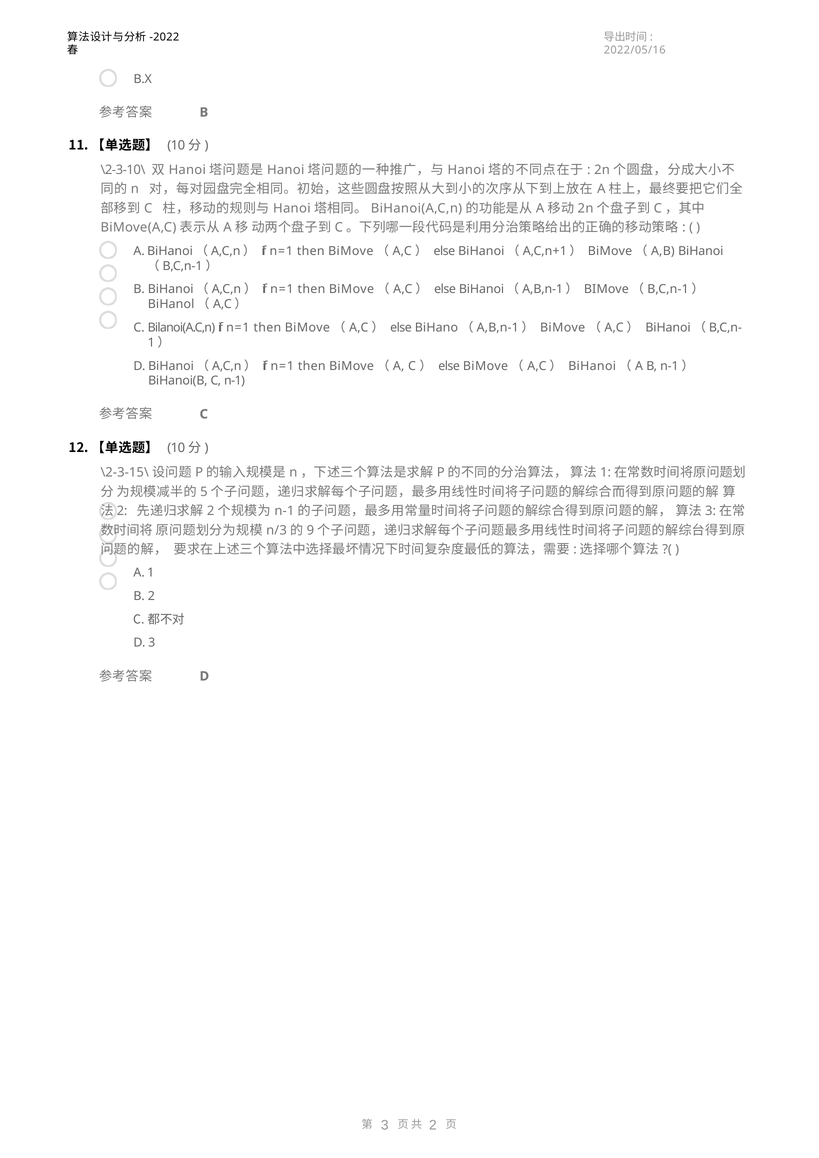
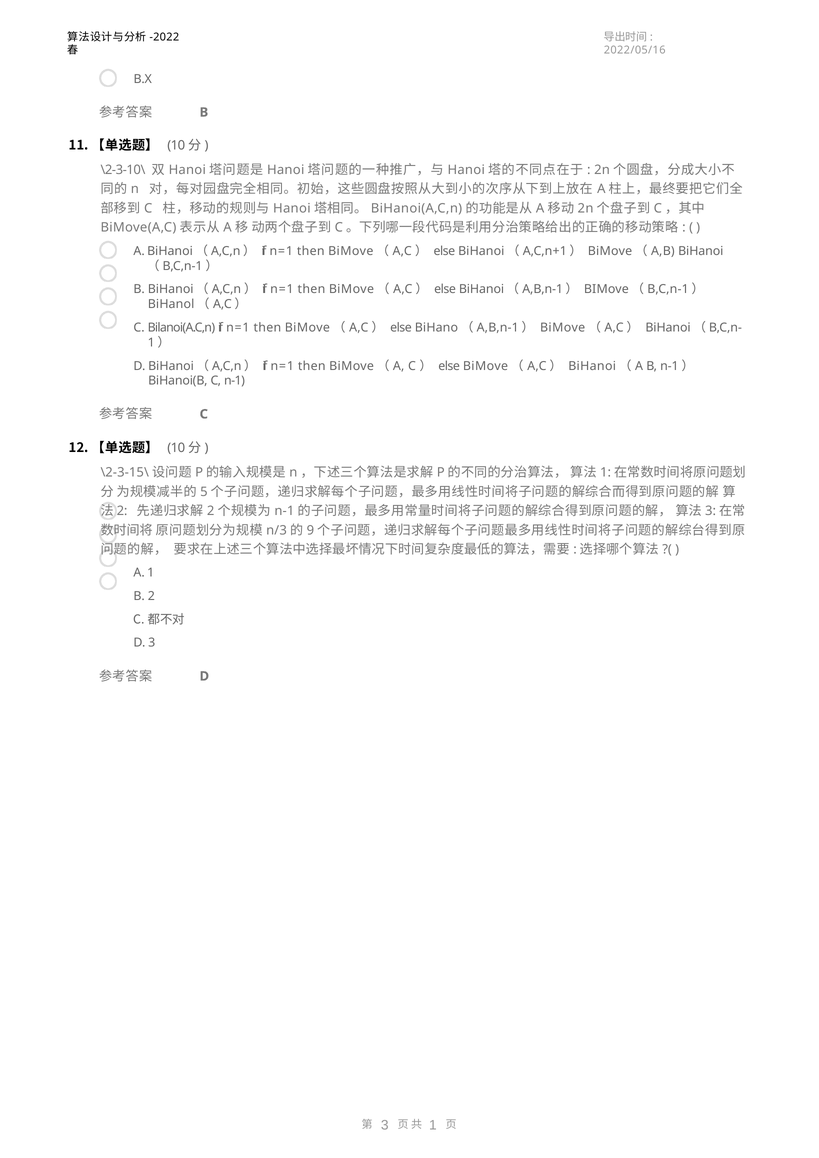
2: 2 -> 1
